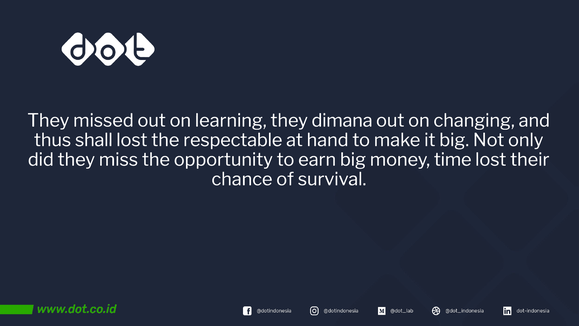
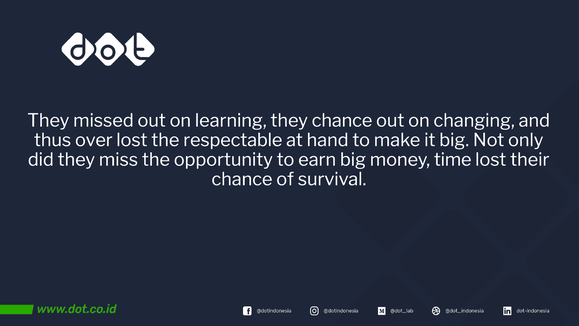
they dimana: dimana -> chance
shall: shall -> over
